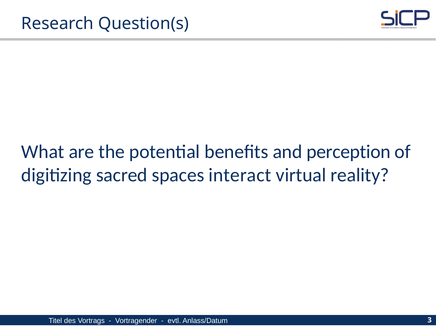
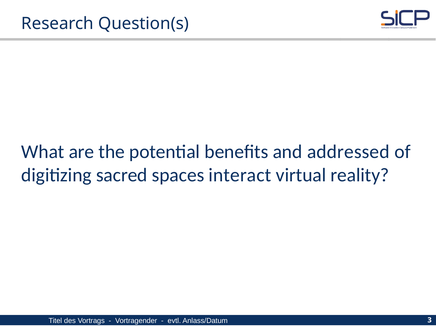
perception: perception -> addressed
